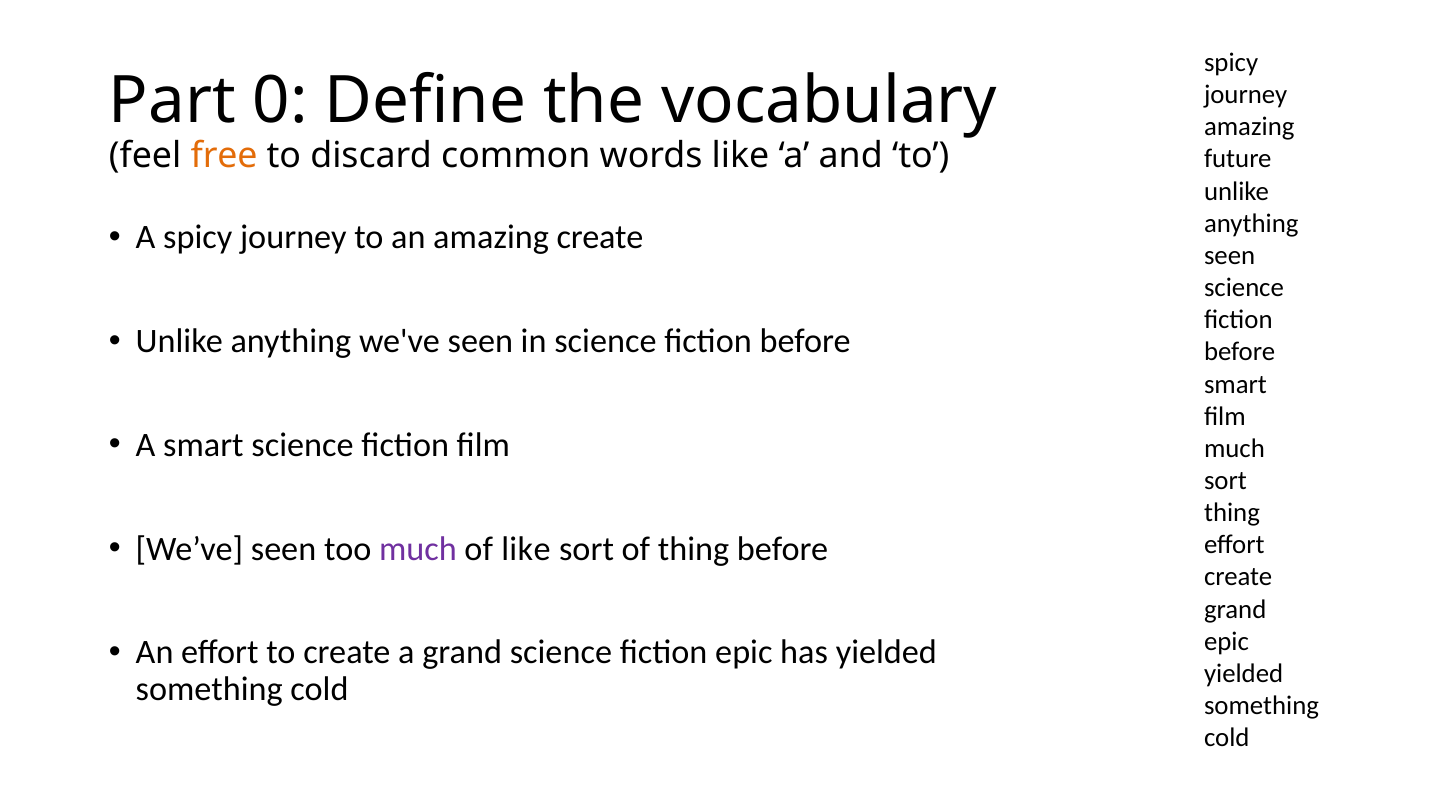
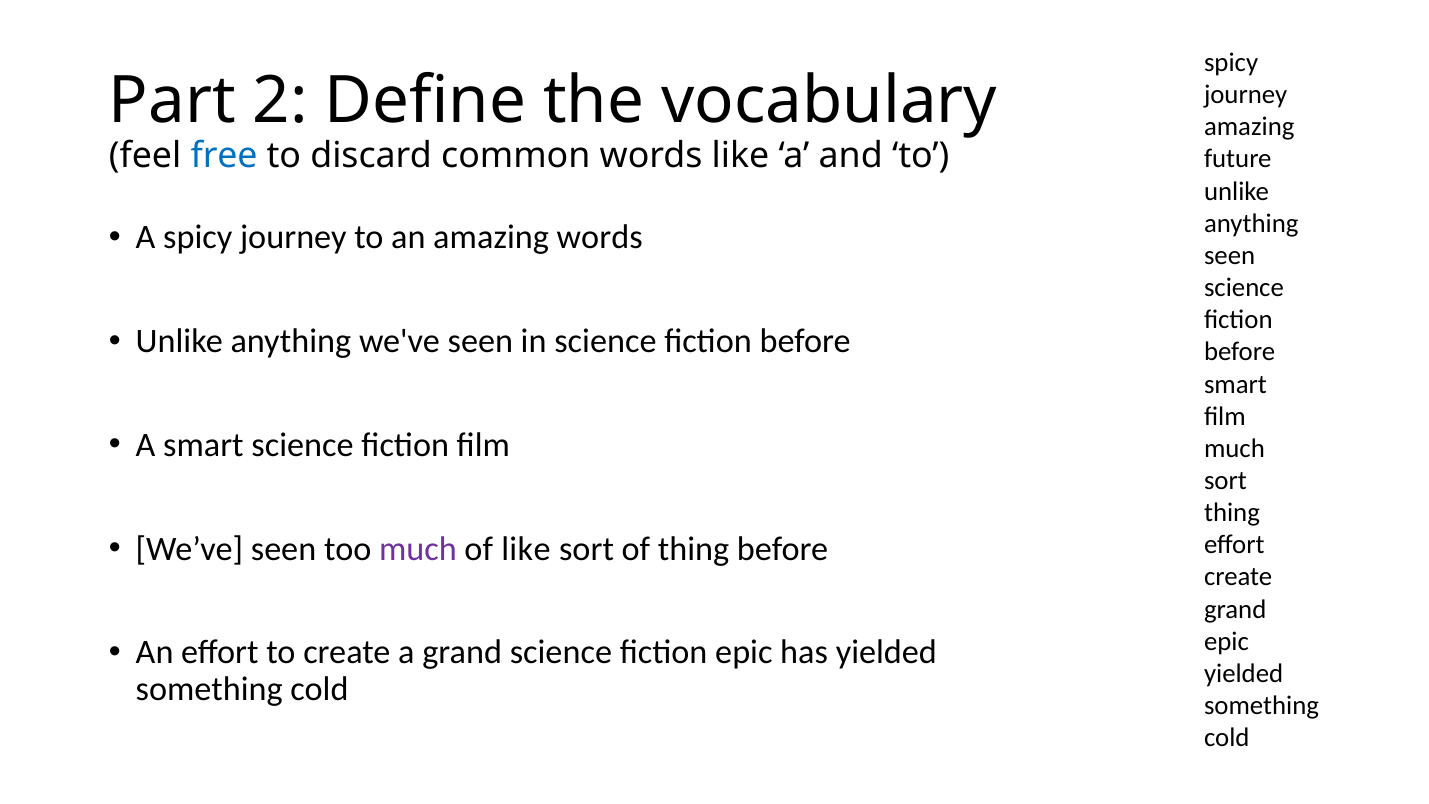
0: 0 -> 2
free colour: orange -> blue
amazing create: create -> words
